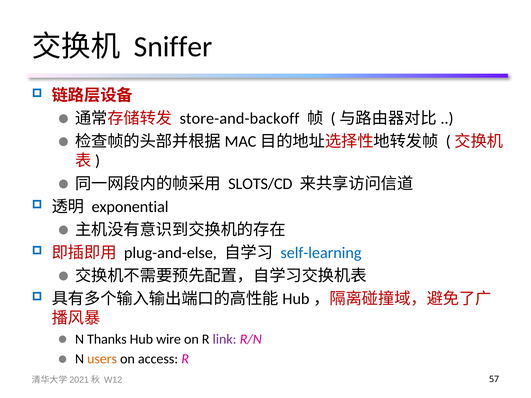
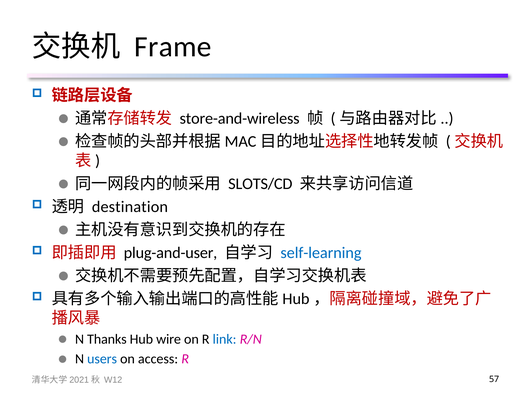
Sniffer: Sniffer -> Frame
store-and-backoff: store-and-backoff -> store-and-wireless
exponential: exponential -> destination
plug-and-else: plug-and-else -> plug-and-user
link colour: purple -> blue
users colour: orange -> blue
